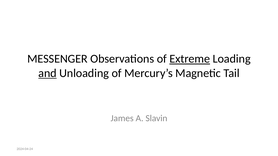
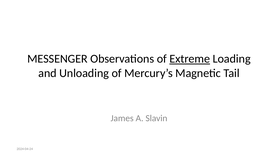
and underline: present -> none
